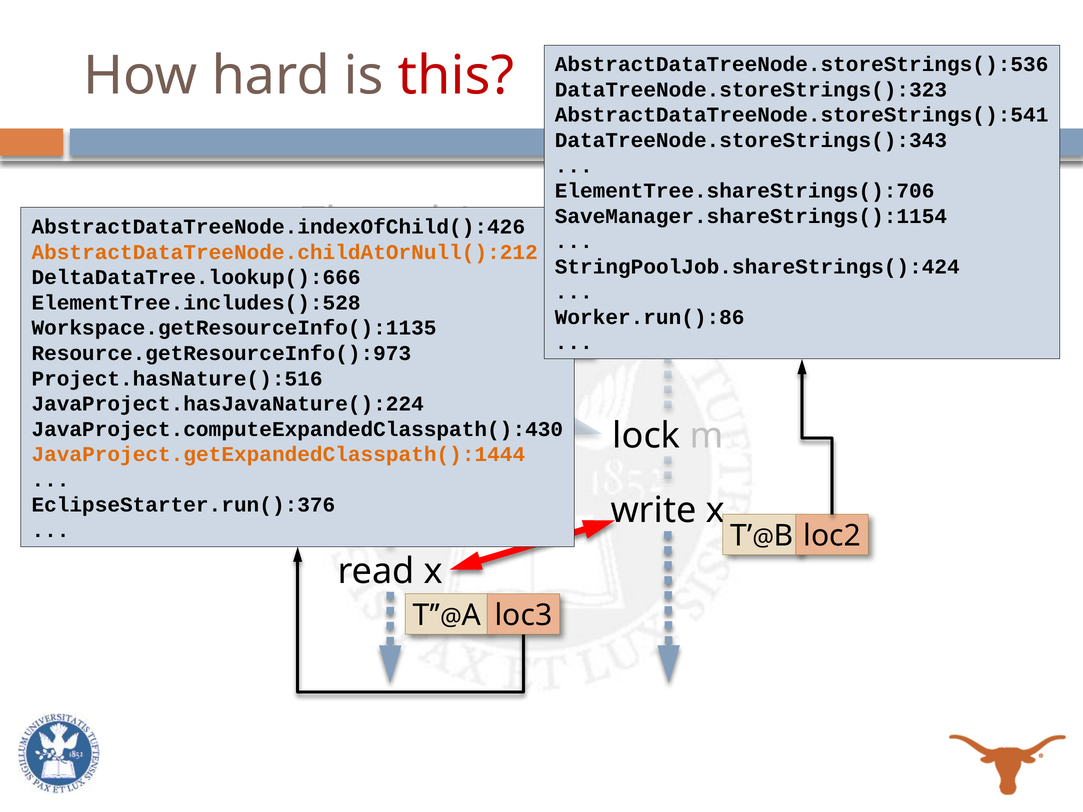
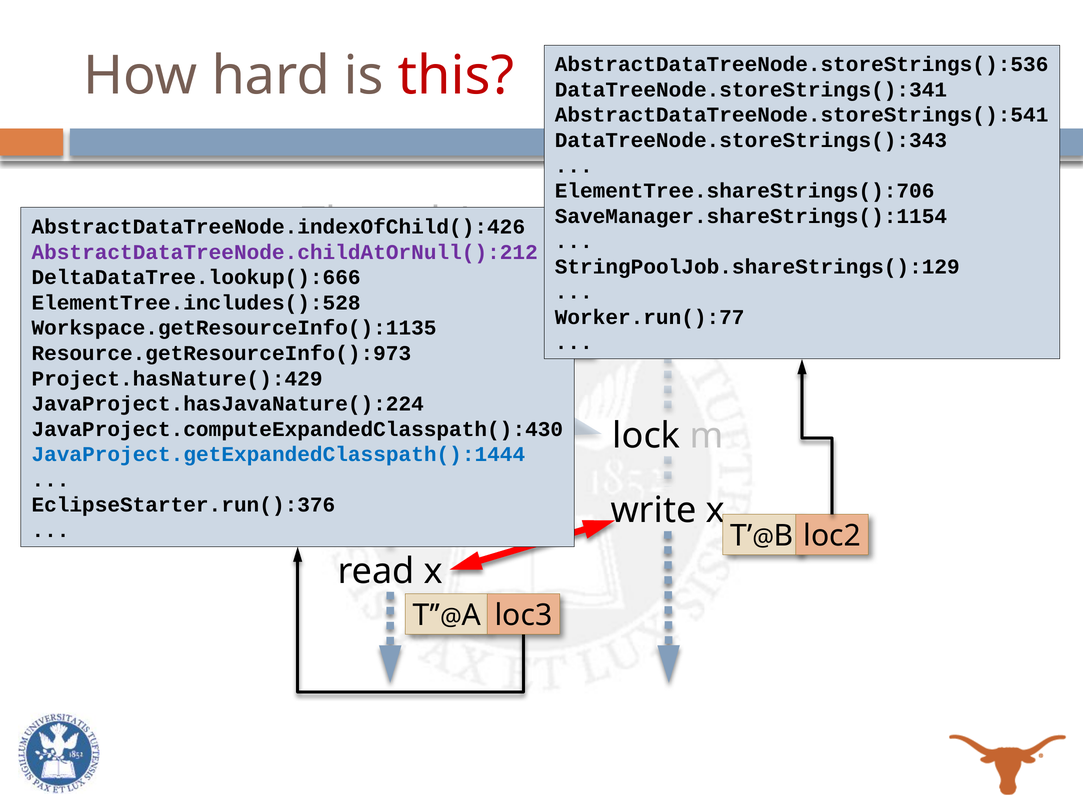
DataTreeNode.storeStrings():323: DataTreeNode.storeStrings():323 -> DataTreeNode.storeStrings():341
AbstractDataTreeNode.childAtOrNull():212 colour: orange -> purple
StringPoolJob.shareStrings():424: StringPoolJob.shareStrings():424 -> StringPoolJob.shareStrings():129
Worker.run():86: Worker.run():86 -> Worker.run():77
Project.hasNature():516: Project.hasNature():516 -> Project.hasNature():429
JavaProject.getExpandedClasspath():1444 colour: orange -> blue
